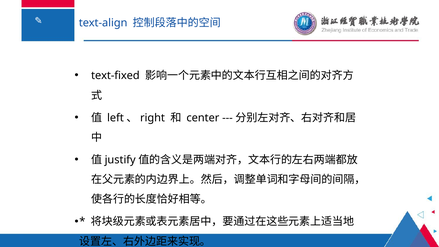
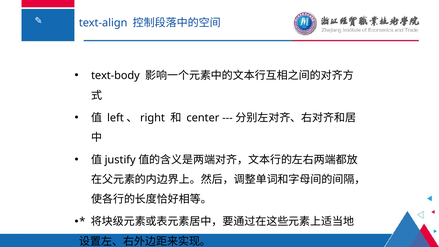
text-fixed: text-fixed -> text-body
